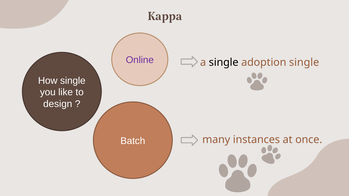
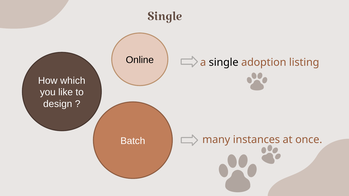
Kappa at (165, 14): Kappa -> Single
Online colour: purple -> black
adoption single: single -> listing
How single: single -> which
